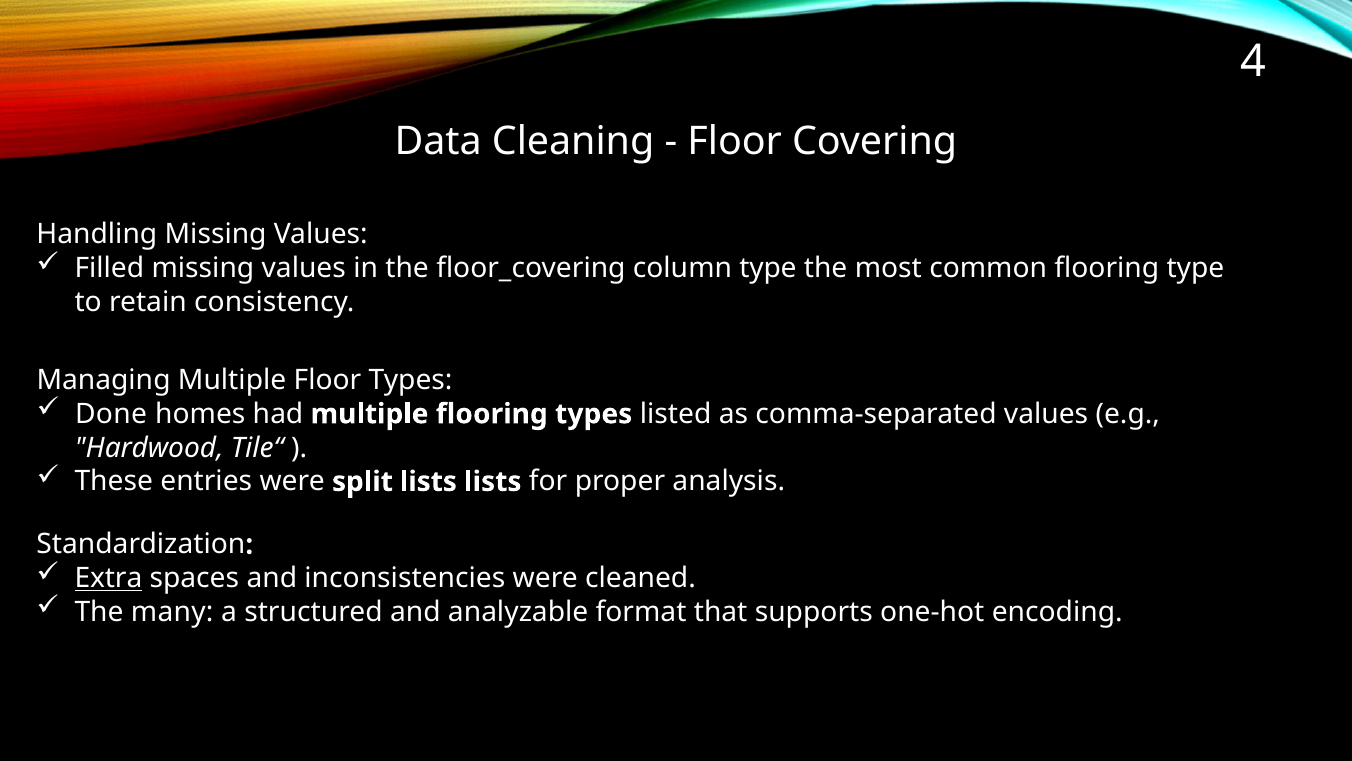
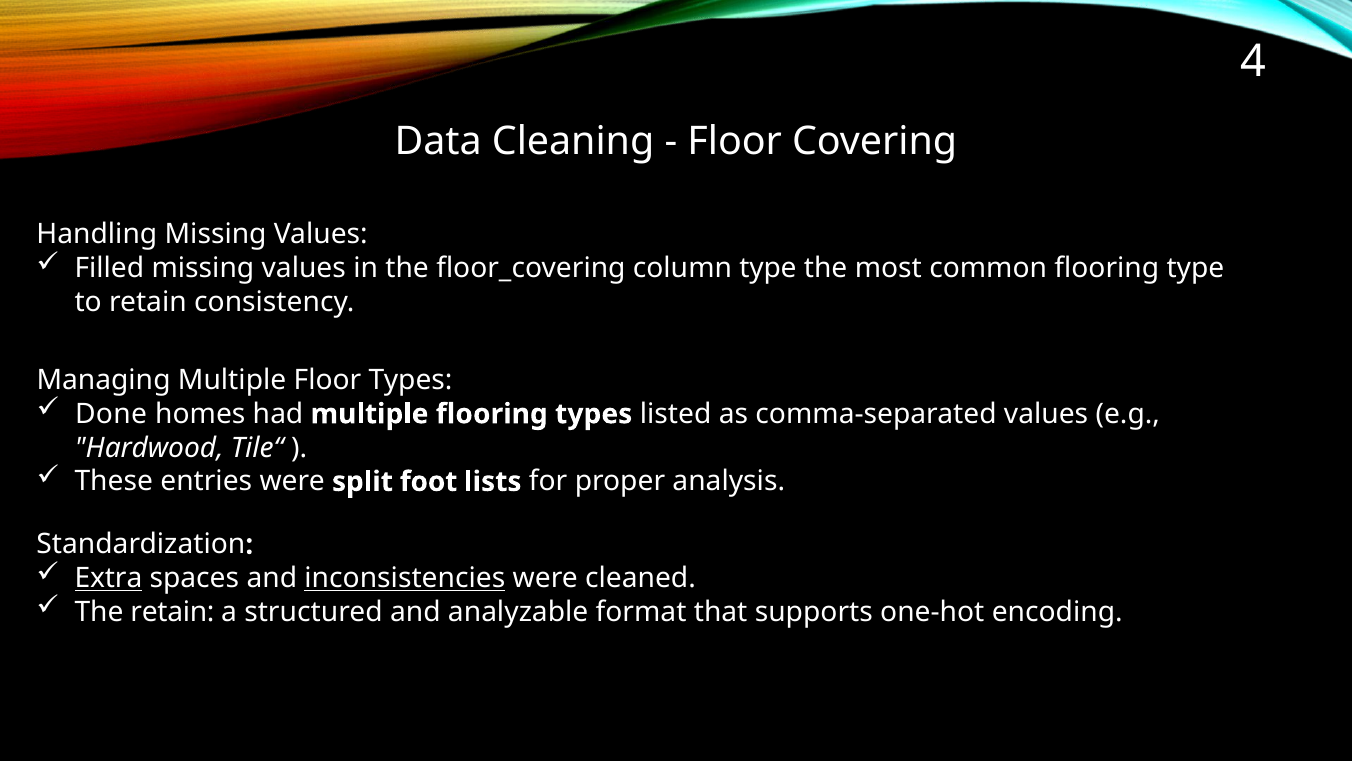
split lists: lists -> foot
inconsistencies underline: none -> present
The many: many -> retain
